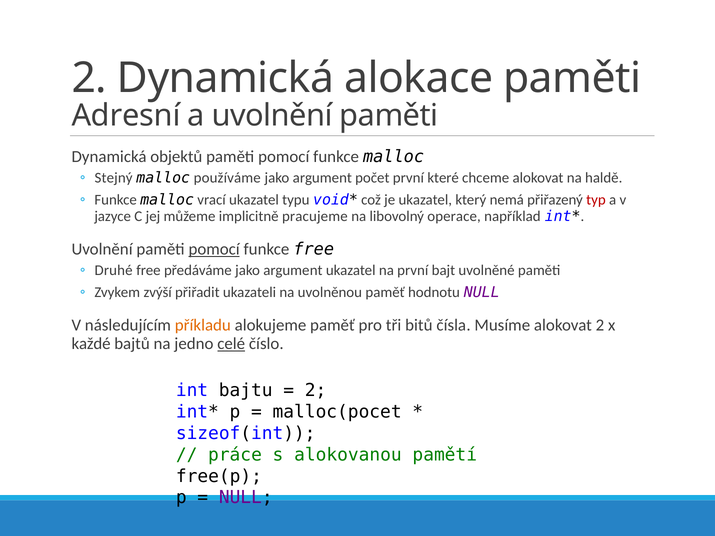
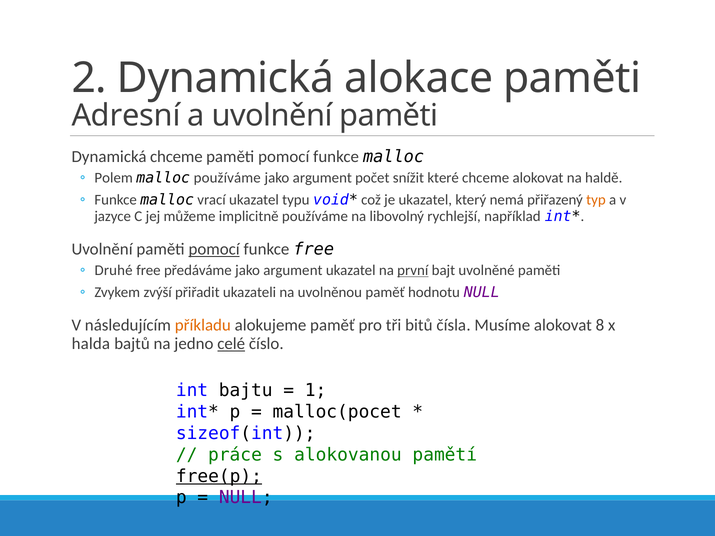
Dynamická objektů: objektů -> chceme
Stejný: Stejný -> Polem
počet první: první -> snížit
typ colour: red -> orange
implicitně pracujeme: pracujeme -> používáme
operace: operace -> rychlejší
první at (413, 270) underline: none -> present
alokovat 2: 2 -> 8
každé: každé -> halda
2 at (316, 391): 2 -> 1
free(p underline: none -> present
